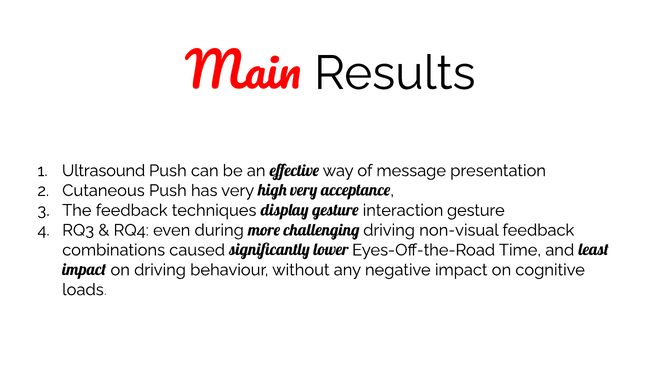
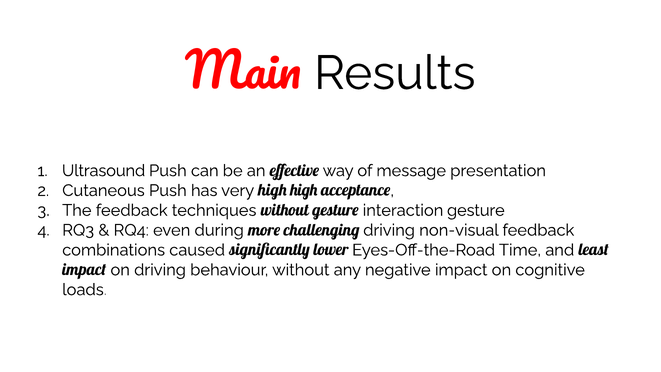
high very: very -> high
techniques display: display -> without
